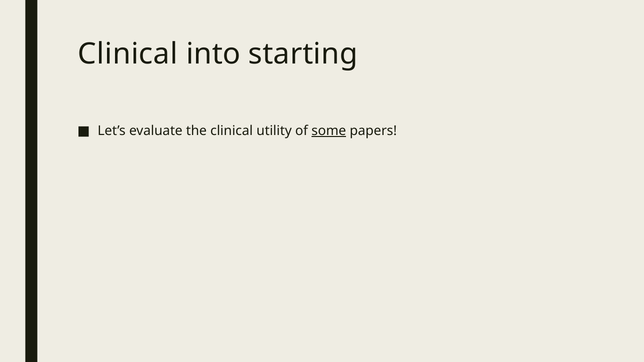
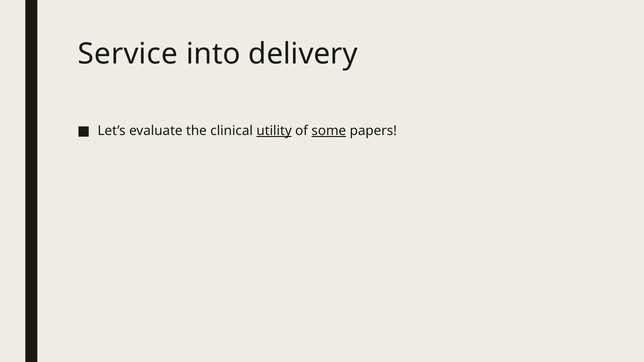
Clinical at (128, 54): Clinical -> Service
starting: starting -> delivery
utility underline: none -> present
